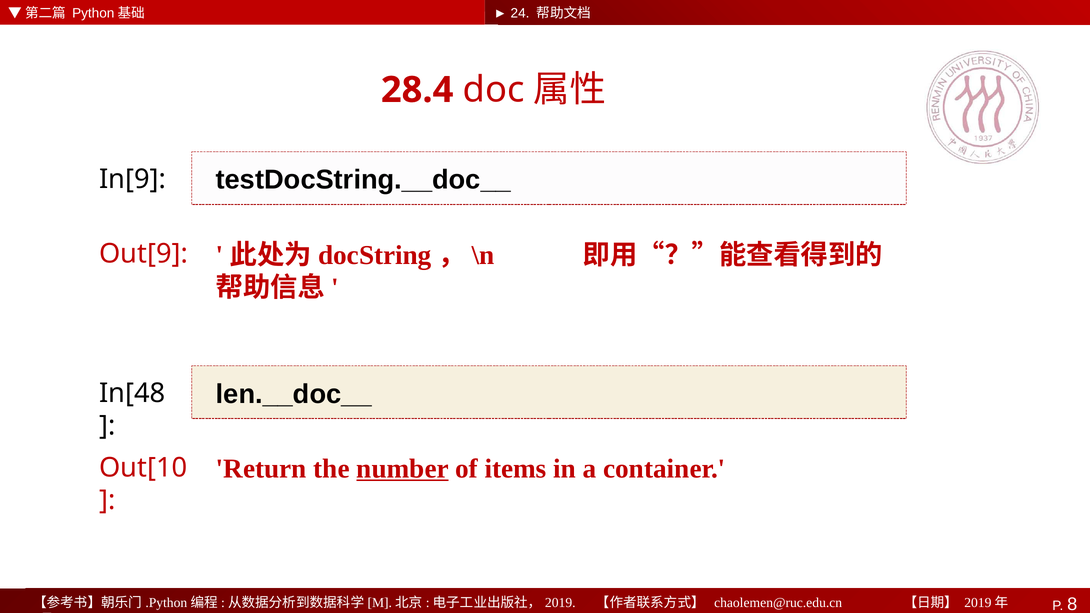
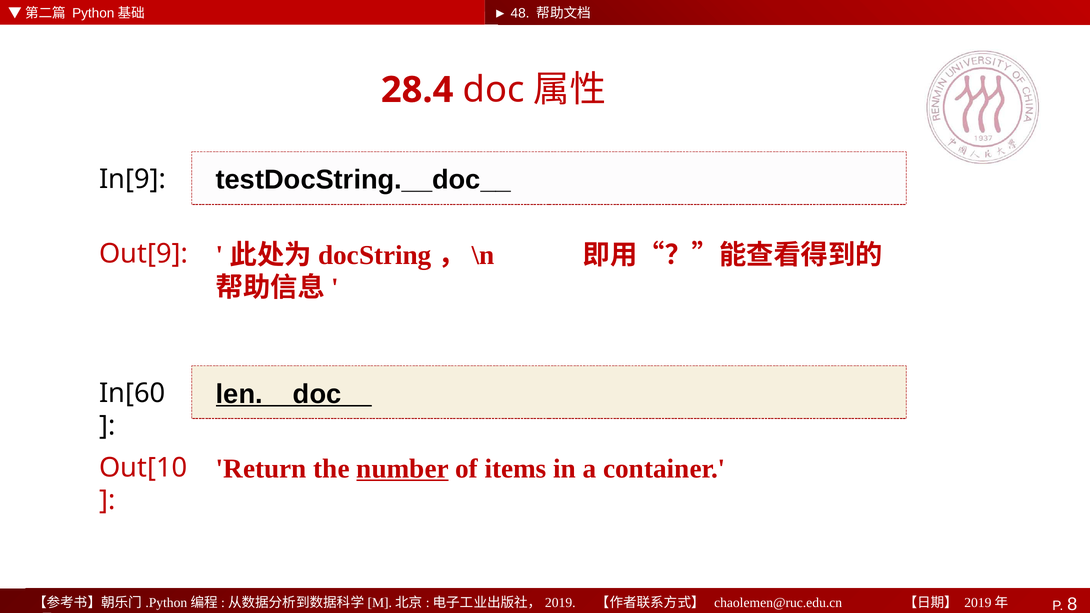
24: 24 -> 48
len.__doc__ underline: none -> present
In[48: In[48 -> In[60
